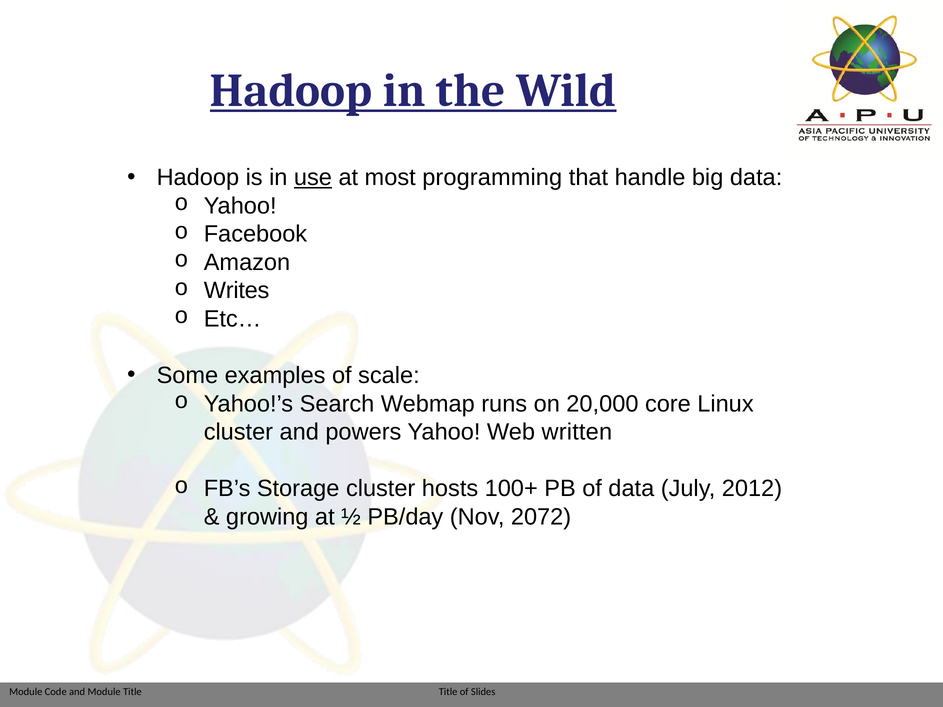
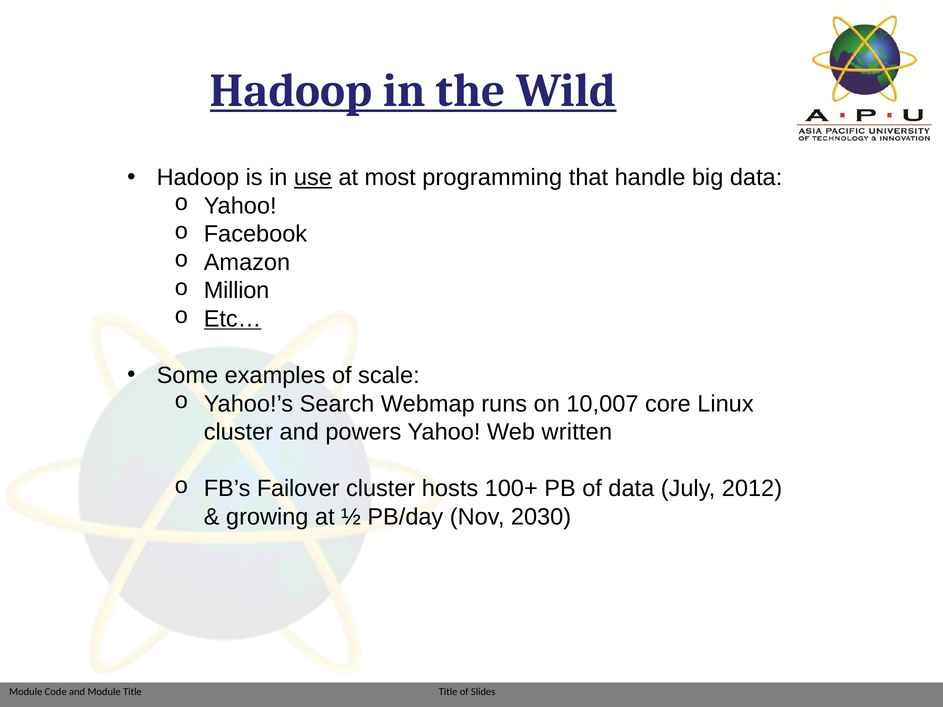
Writes: Writes -> Million
Etc… underline: none -> present
20,000: 20,000 -> 10,007
Storage: Storage -> Failover
2072: 2072 -> 2030
